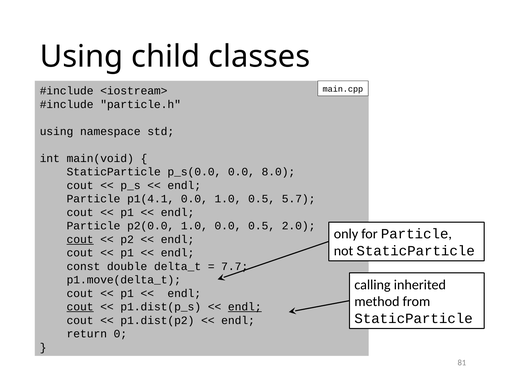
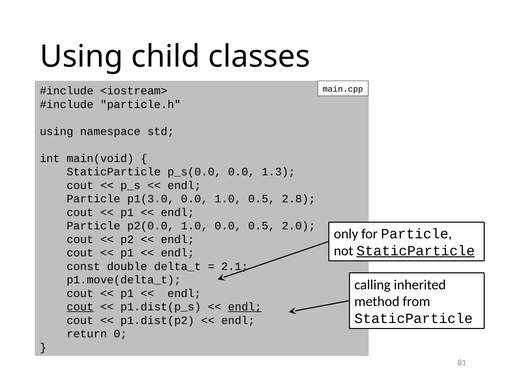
8.0: 8.0 -> 1.3
p1(4.1: p1(4.1 -> p1(3.0
5.7: 5.7 -> 2.8
cout at (80, 239) underline: present -> none
StaticParticle at (416, 251) underline: none -> present
7.7: 7.7 -> 2.1
